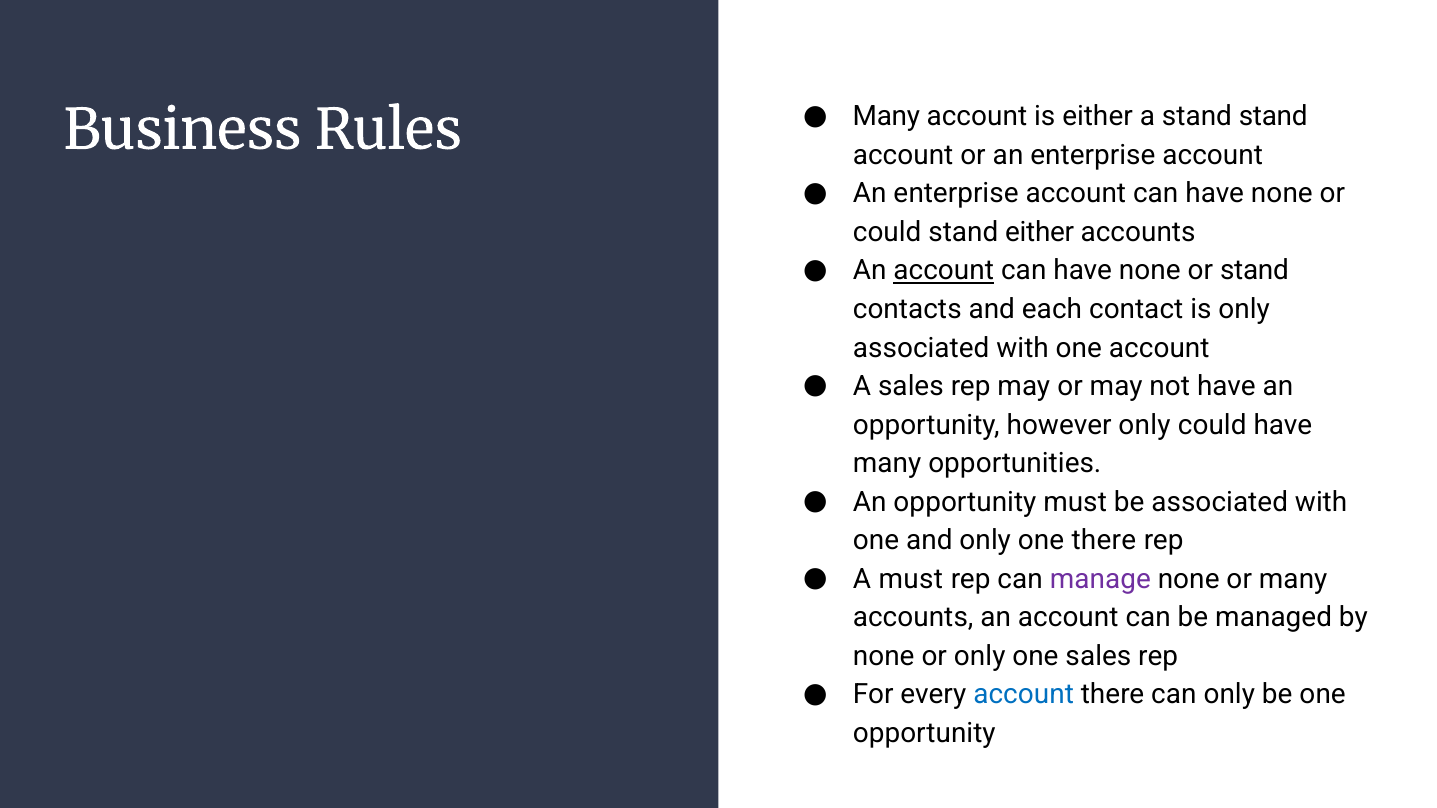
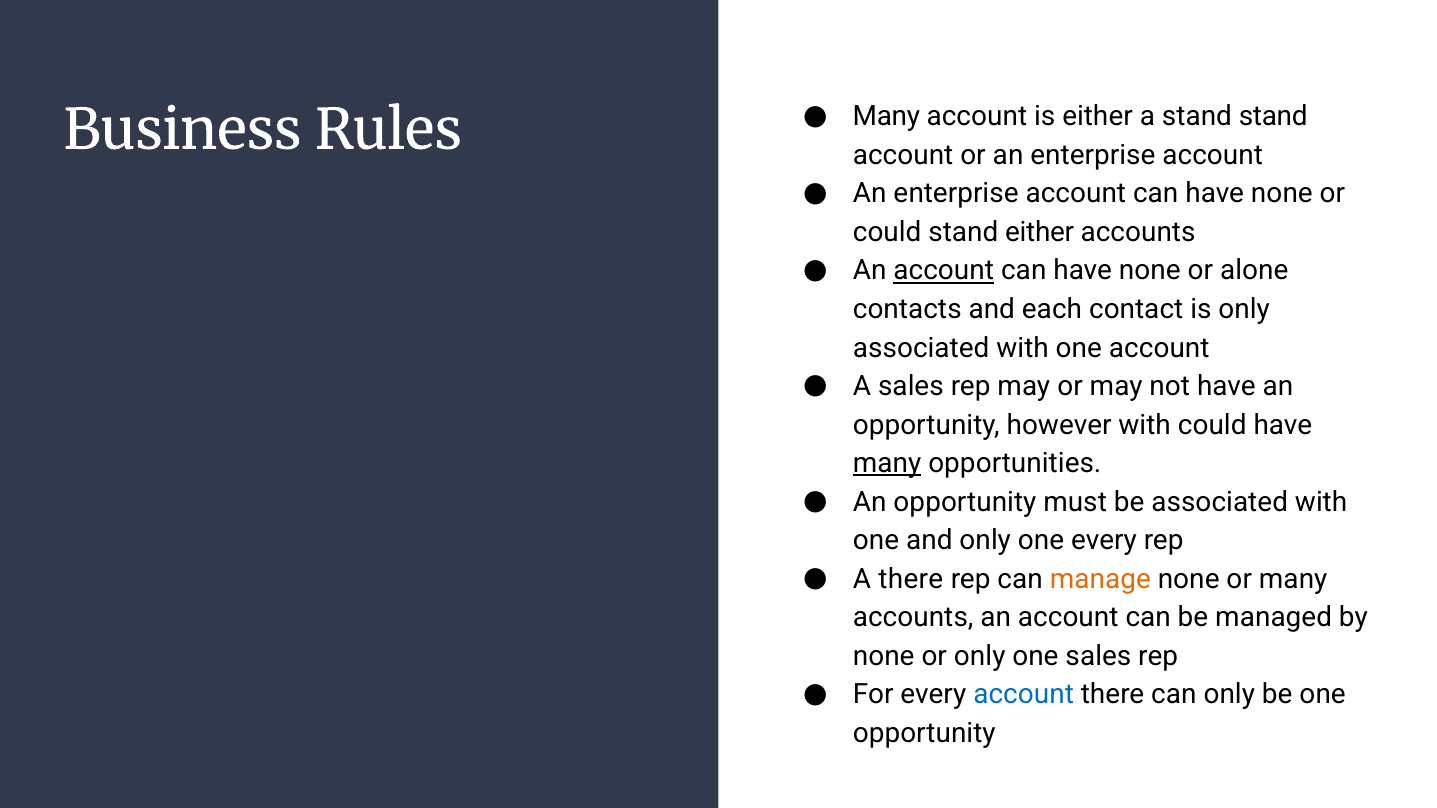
or stand: stand -> alone
however only: only -> with
many at (887, 464) underline: none -> present
one there: there -> every
A must: must -> there
manage colour: purple -> orange
